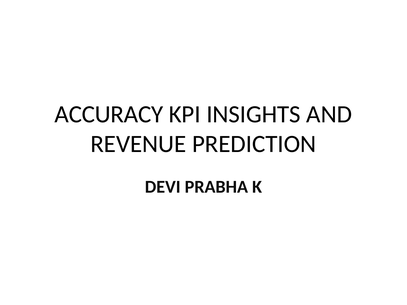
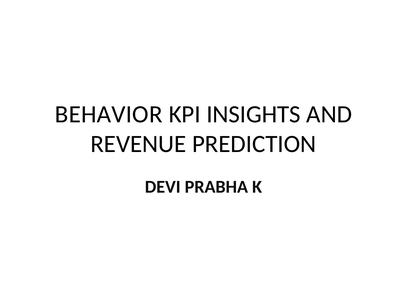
ACCURACY: ACCURACY -> BEHAVIOR
